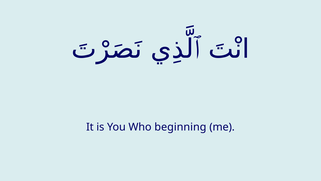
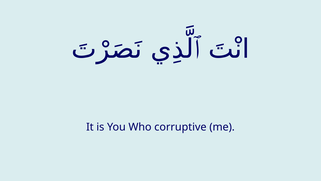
beginning: beginning -> corruptive
